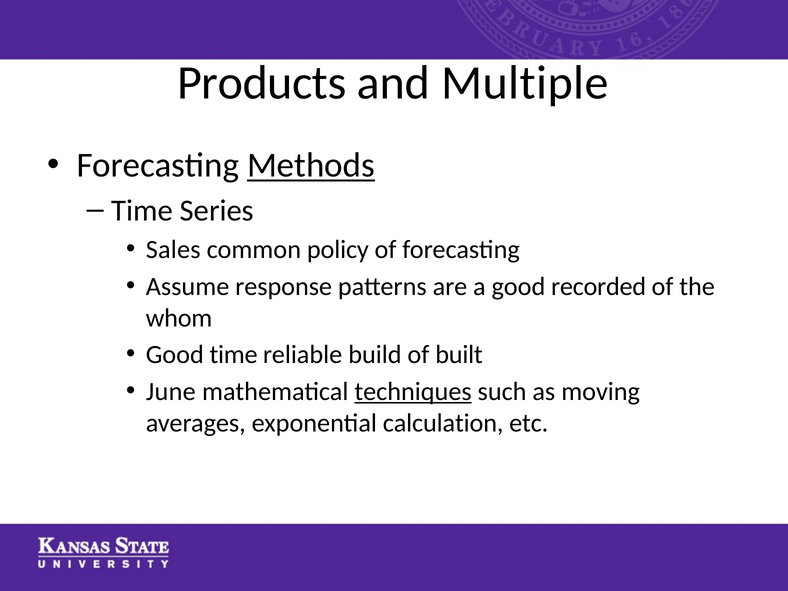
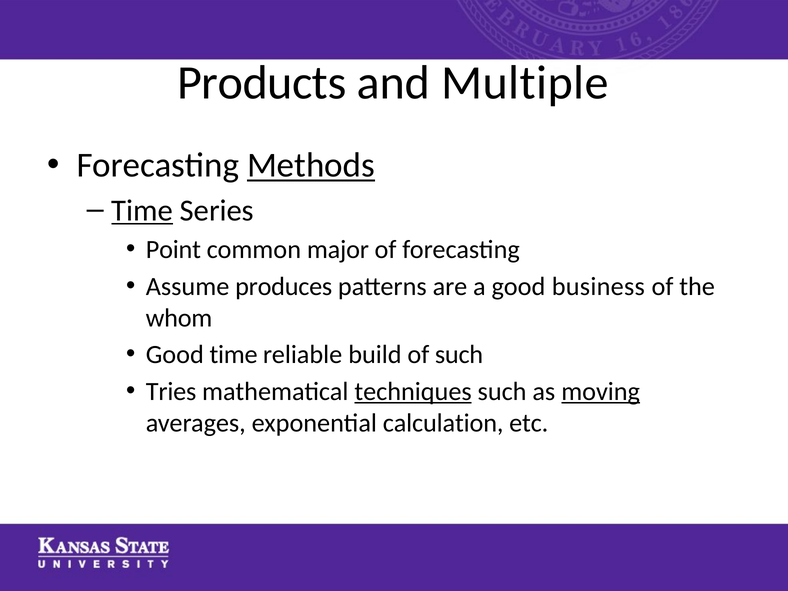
Time at (142, 211) underline: none -> present
Sales: Sales -> Point
policy: policy -> major
response: response -> produces
recorded: recorded -> business
of built: built -> such
June: June -> Tries
moving underline: none -> present
